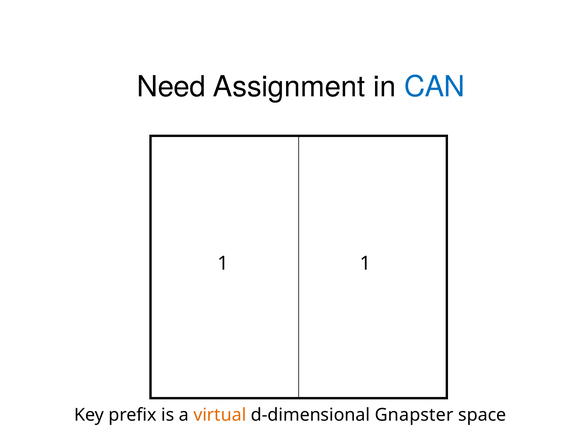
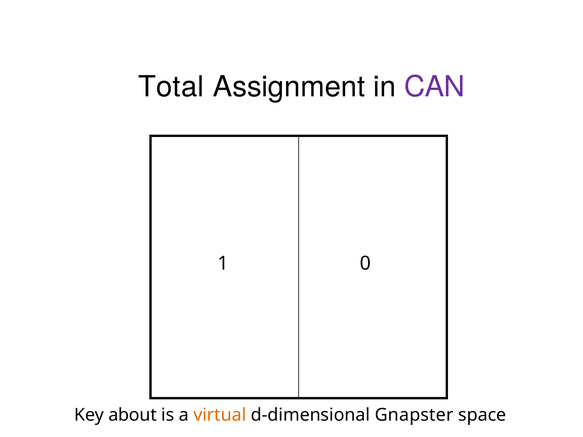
Need: Need -> Total
CAN colour: blue -> purple
1 1: 1 -> 0
prefix: prefix -> about
